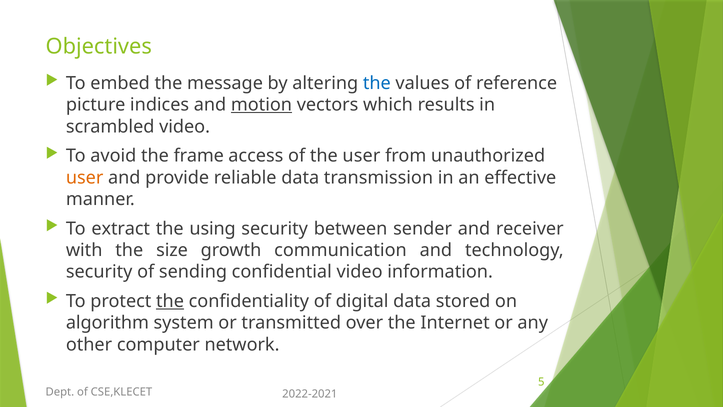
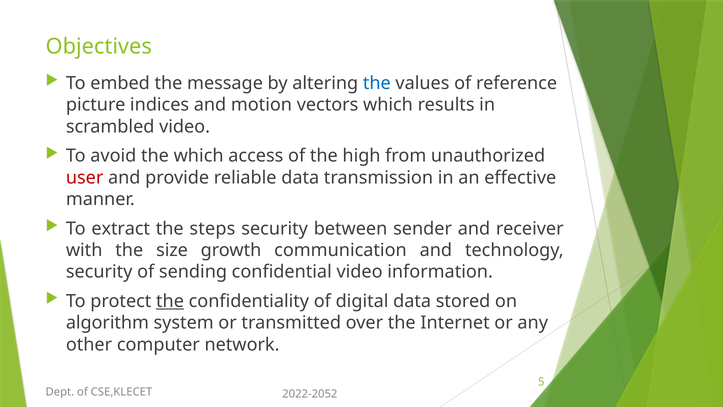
motion underline: present -> none
the frame: frame -> which
the user: user -> high
user at (85, 177) colour: orange -> red
using: using -> steps
2022-2021: 2022-2021 -> 2022-2052
